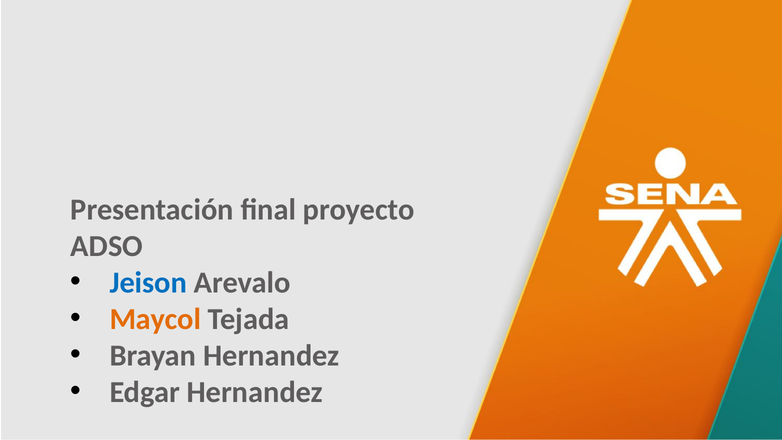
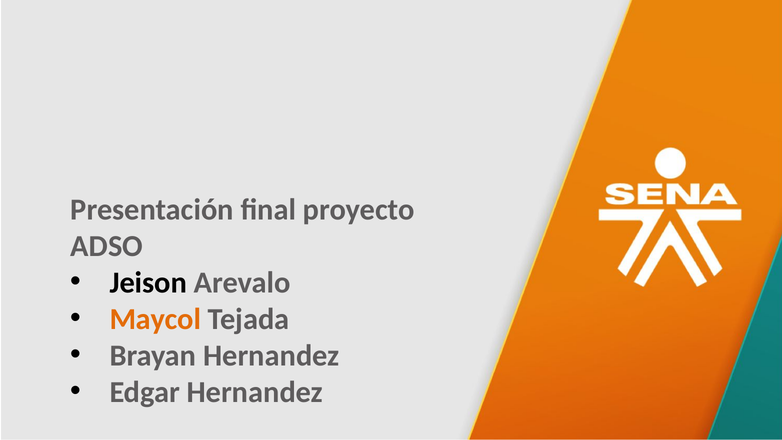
Jeison colour: blue -> black
